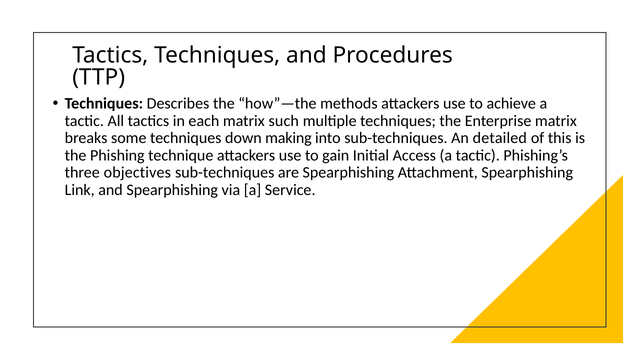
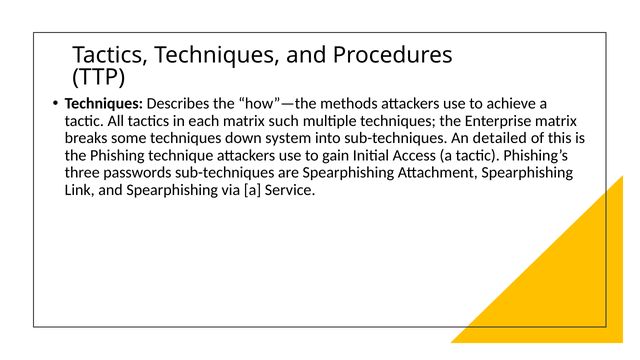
making: making -> system
objectives: objectives -> passwords
